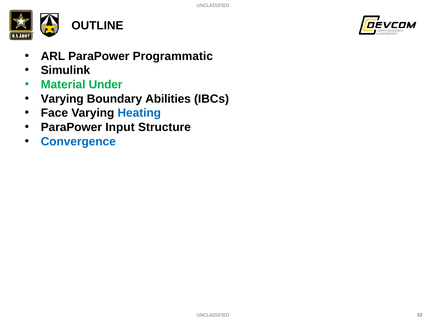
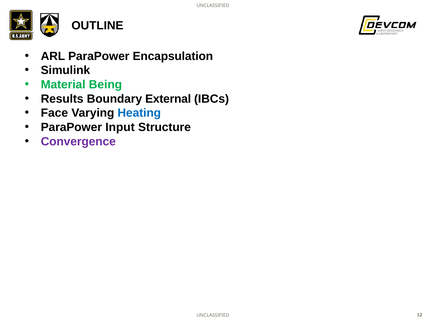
Programmatic: Programmatic -> Encapsulation
Under: Under -> Being
Varying at (62, 99): Varying -> Results
Abilities: Abilities -> External
Convergence colour: blue -> purple
